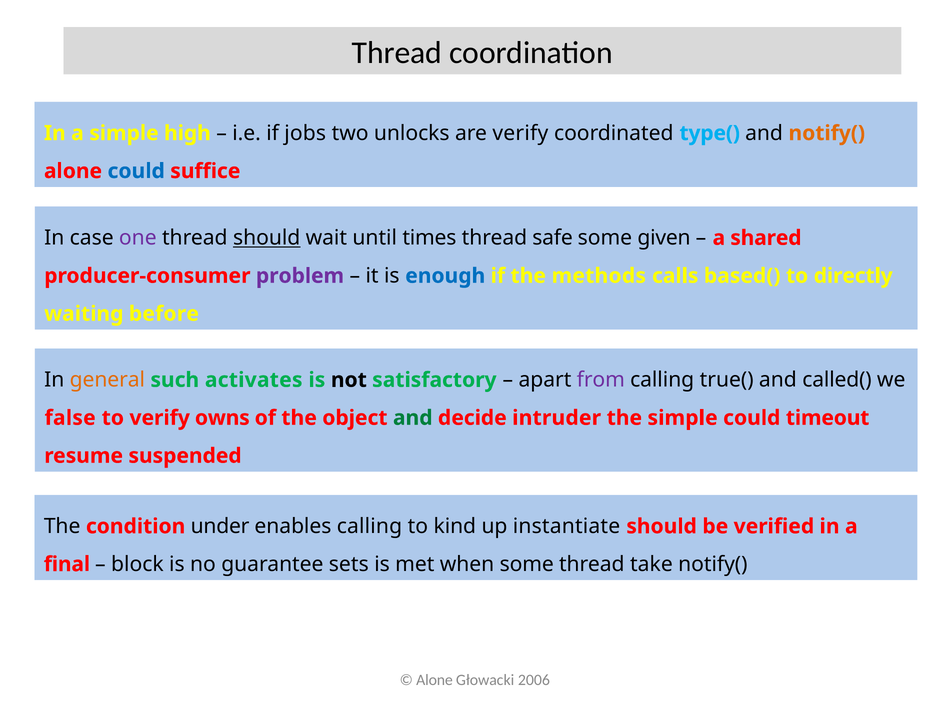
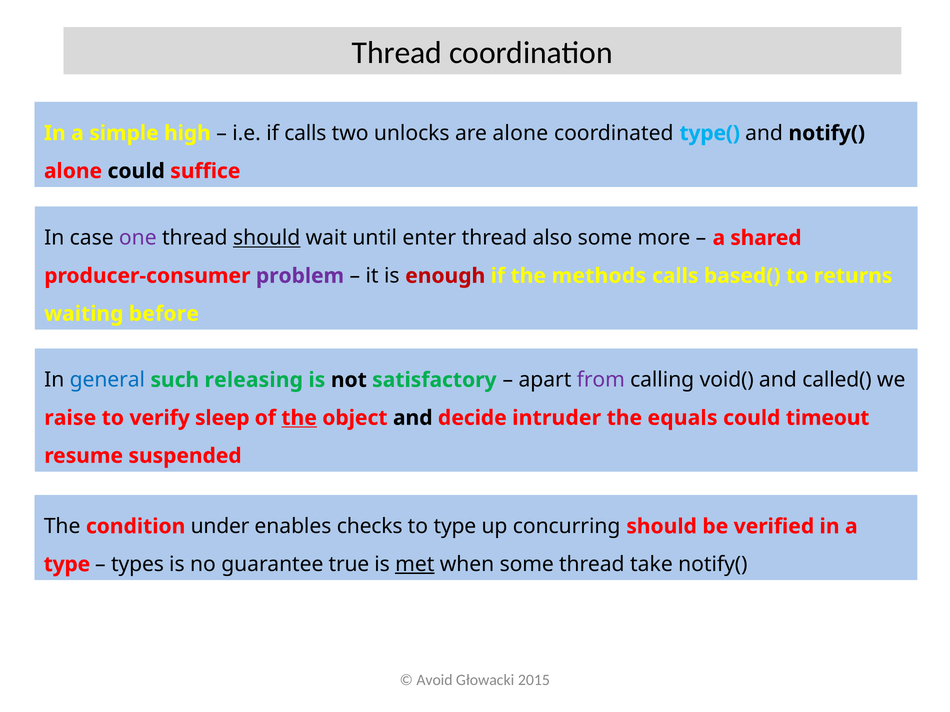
if jobs: jobs -> calls
are verify: verify -> alone
notify( at (827, 133) colour: orange -> black
could at (136, 171) colour: blue -> black
times: times -> enter
safe: safe -> also
given: given -> more
enough colour: blue -> red
directly: directly -> returns
general colour: orange -> blue
activates: activates -> releasing
true(: true( -> void(
false: false -> raise
owns: owns -> sleep
the at (299, 418) underline: none -> present
and at (413, 418) colour: green -> black
the simple: simple -> equals
enables calling: calling -> checks
to kind: kind -> type
instantiate: instantiate -> concurring
final at (67, 565): final -> type
block: block -> types
sets: sets -> true
met underline: none -> present
Alone at (435, 680): Alone -> Avoid
2006: 2006 -> 2015
